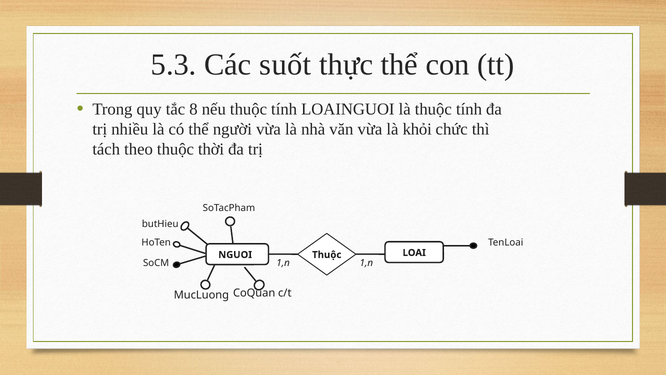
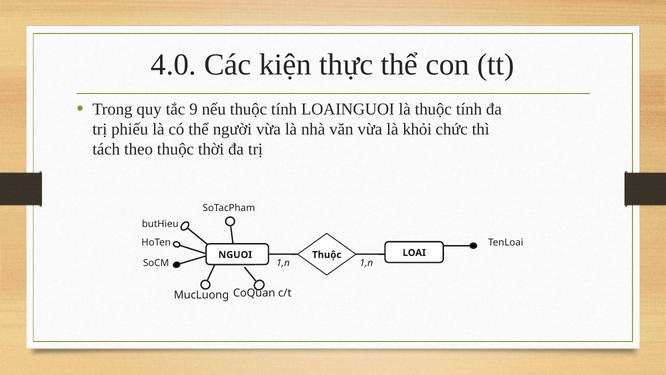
5.3: 5.3 -> 4.0
suốt: suốt -> kiện
8: 8 -> 9
nhiều: nhiều -> phiếu
